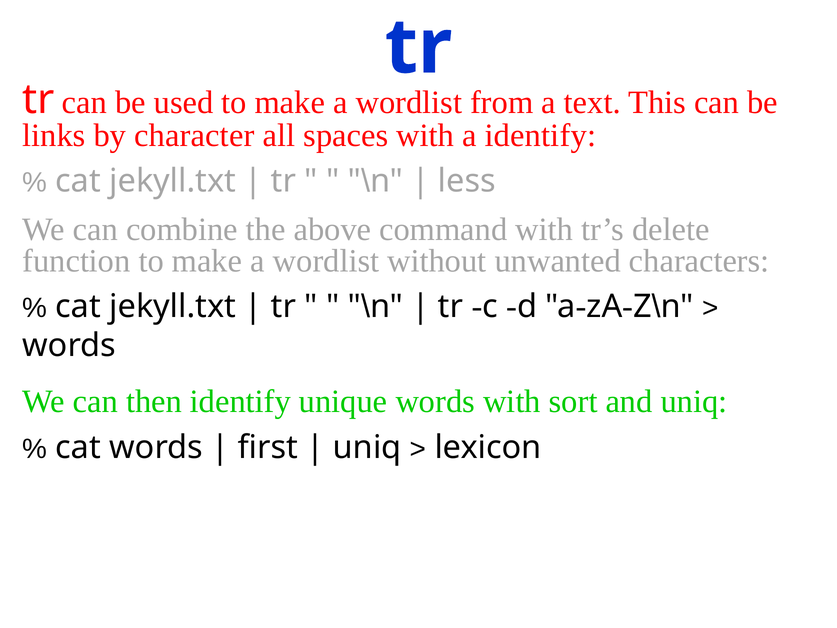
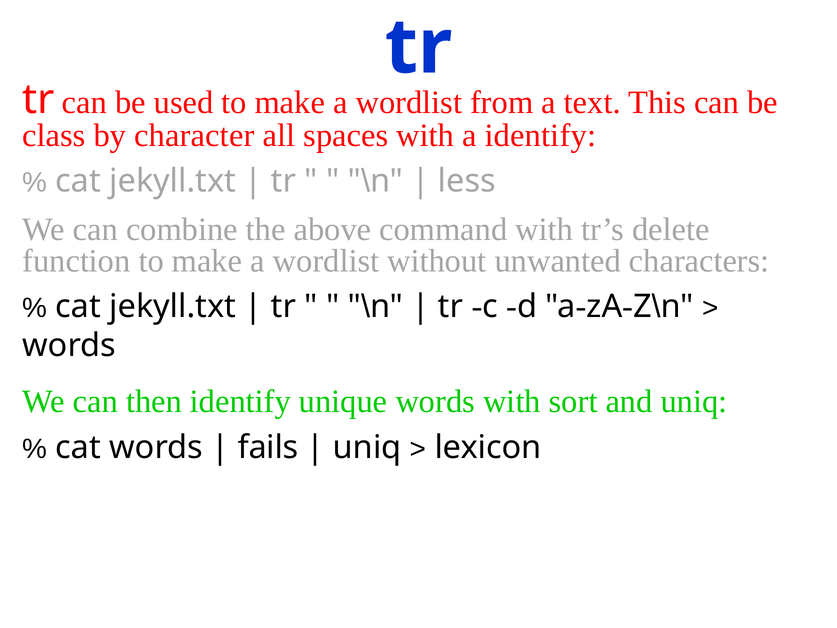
links: links -> class
first: first -> fails
